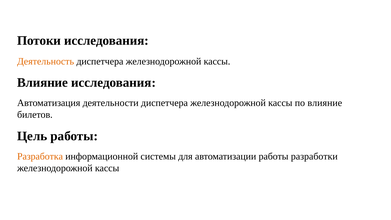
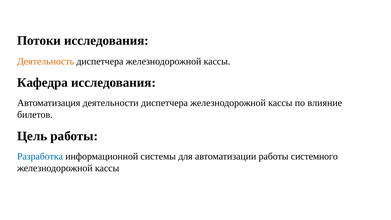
Влияние at (43, 83): Влияние -> Кафедра
Разработка colour: orange -> blue
разработки: разработки -> системного
